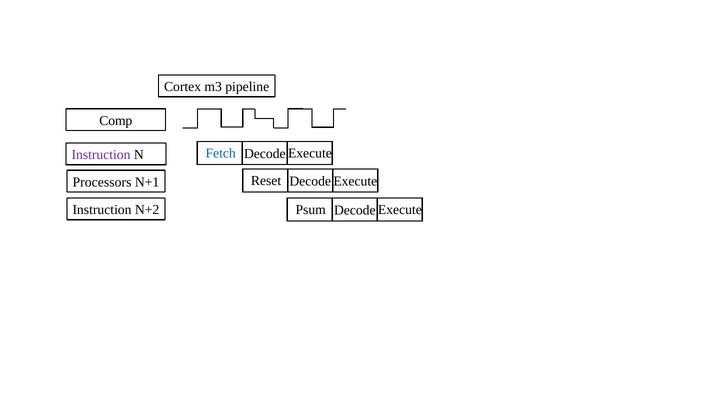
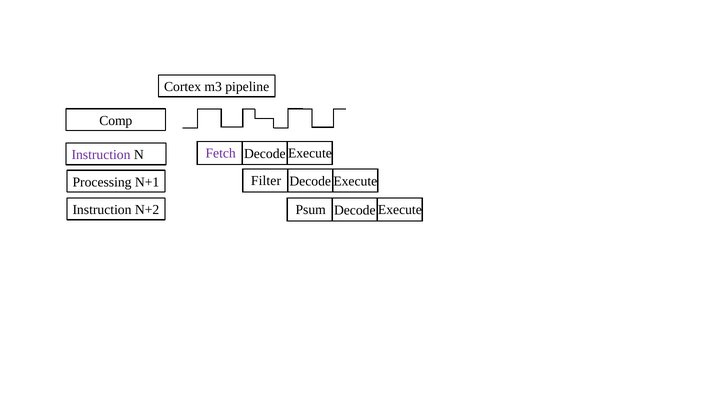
Fetch colour: blue -> purple
Reset: Reset -> Filter
Processors: Processors -> Processing
